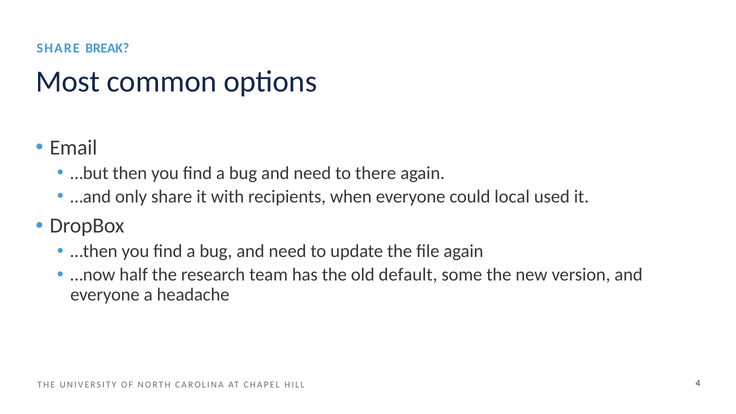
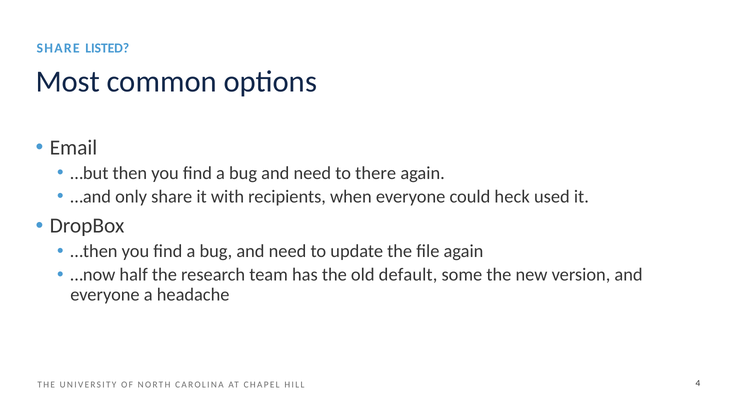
BREAK: BREAK -> LISTED
local: local -> heck
